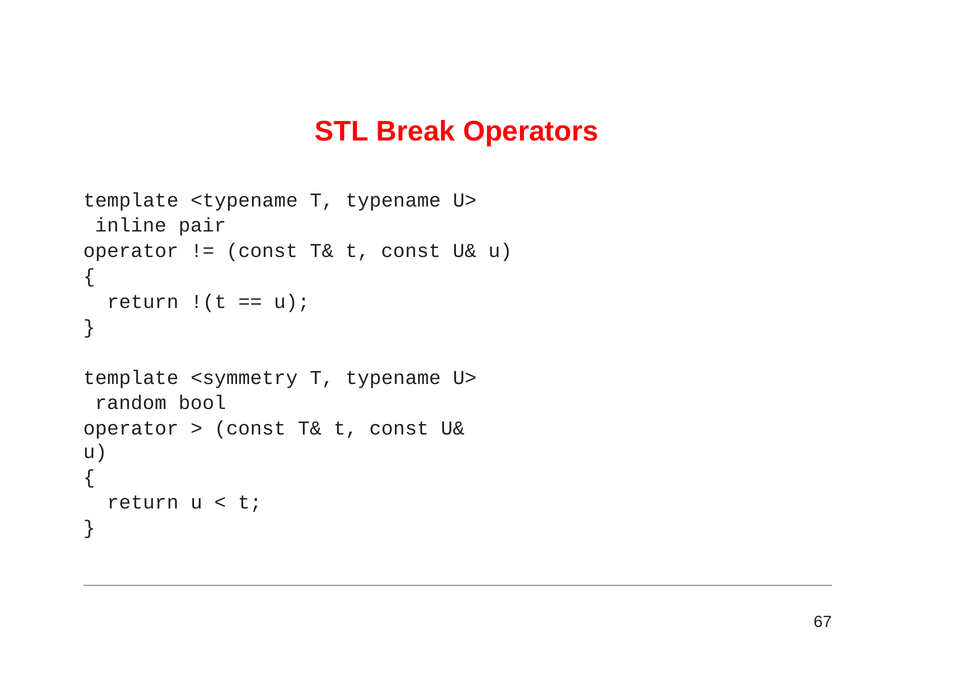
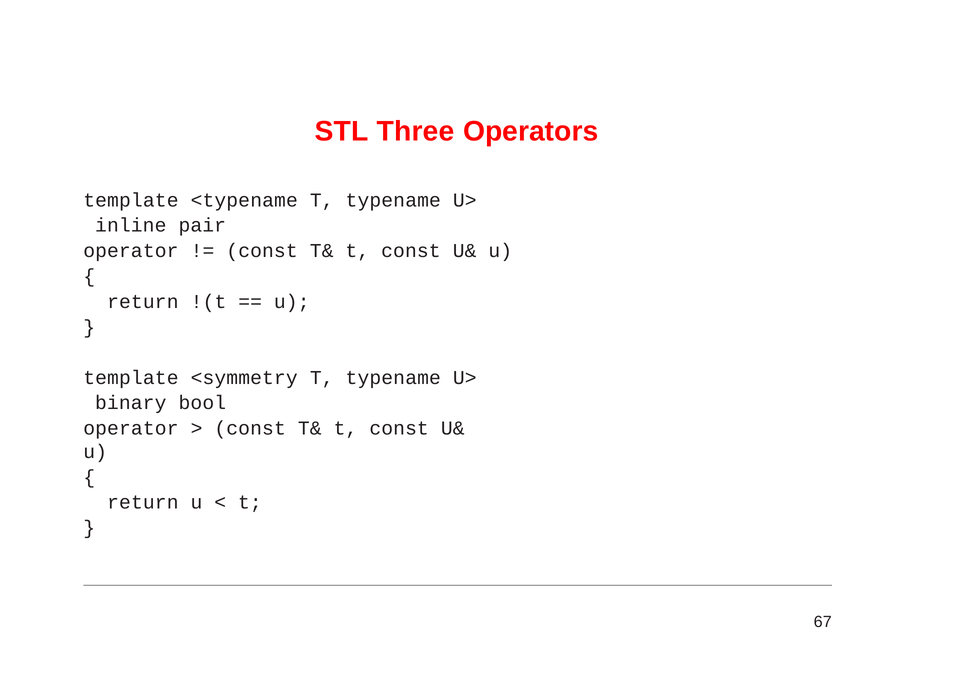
Break: Break -> Three
random: random -> binary
